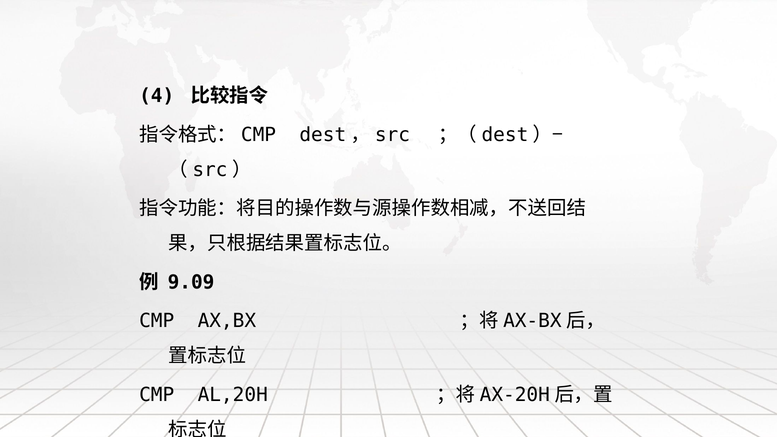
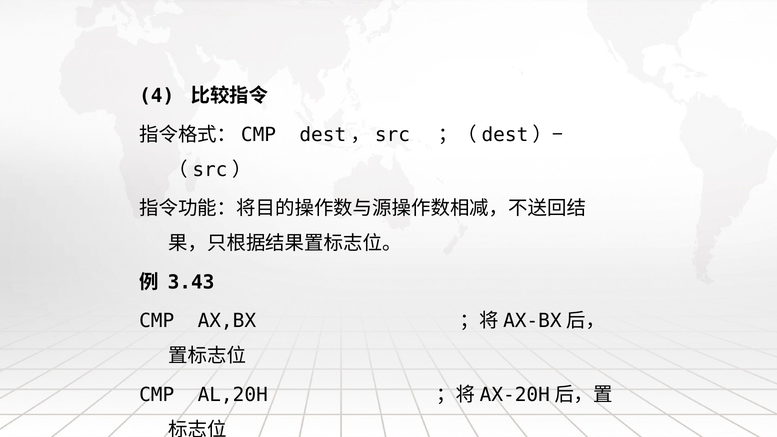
9.09: 9.09 -> 3.43
